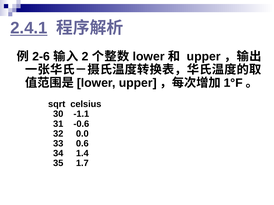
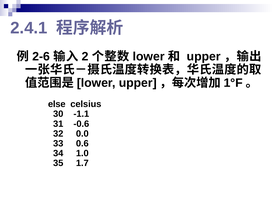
2.4.1 underline: present -> none
sqrt: sqrt -> else
1.4: 1.4 -> 1.0
